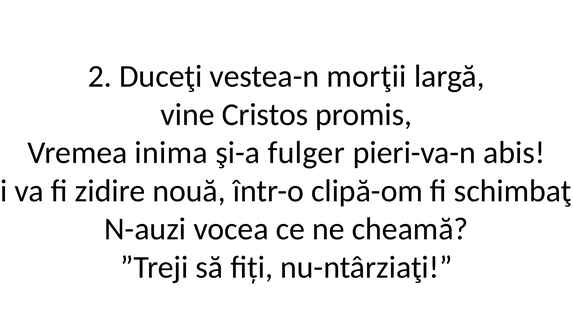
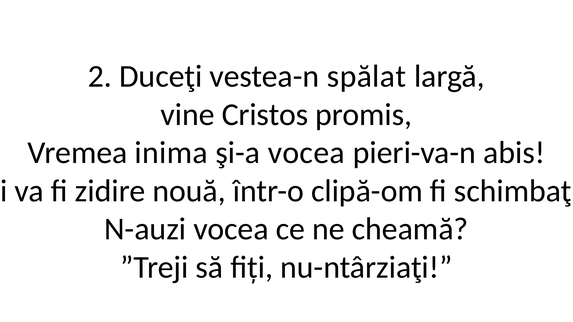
morţii: morţii -> spălat
şi-a fulger: fulger -> vocea
